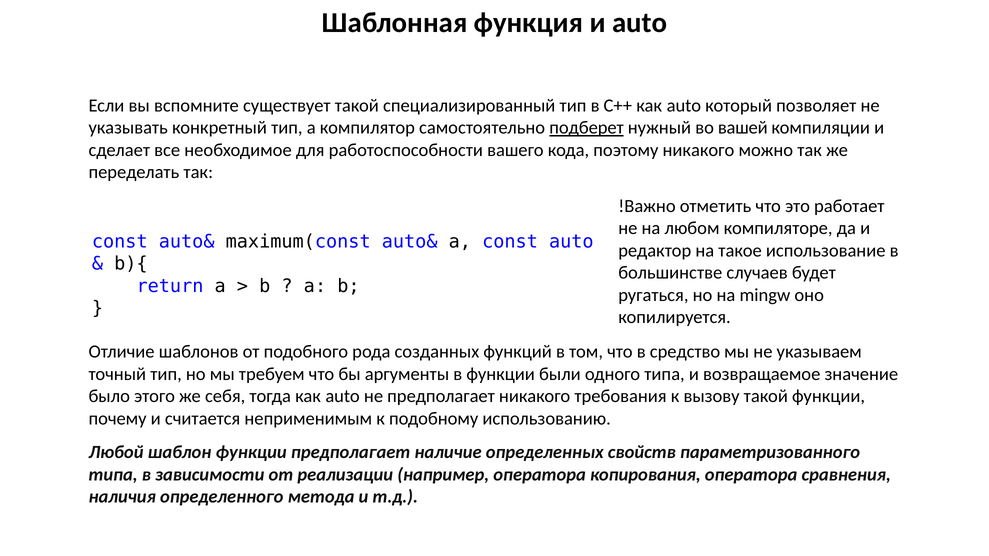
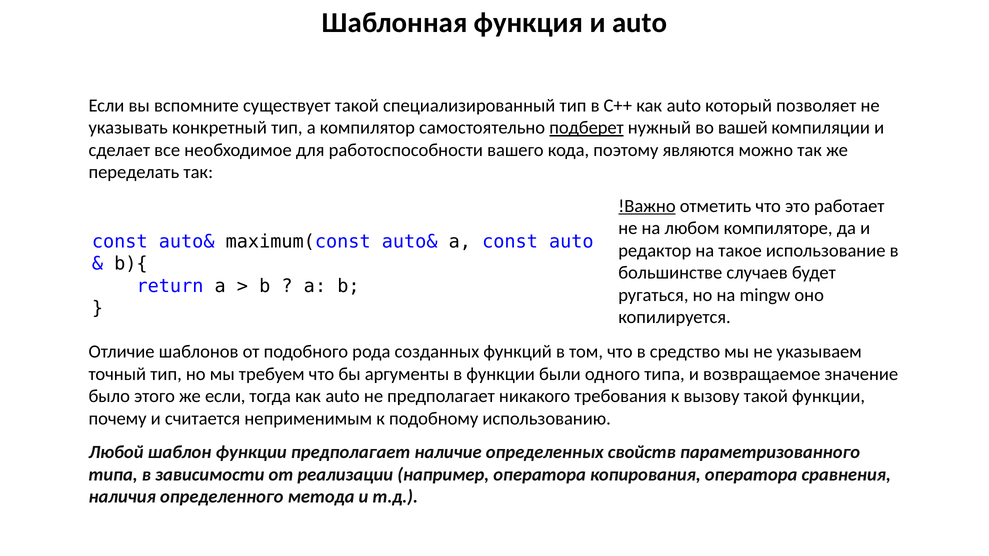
поэтому никакого: никакого -> являются
!Важно underline: none -> present
же себя: себя -> если
